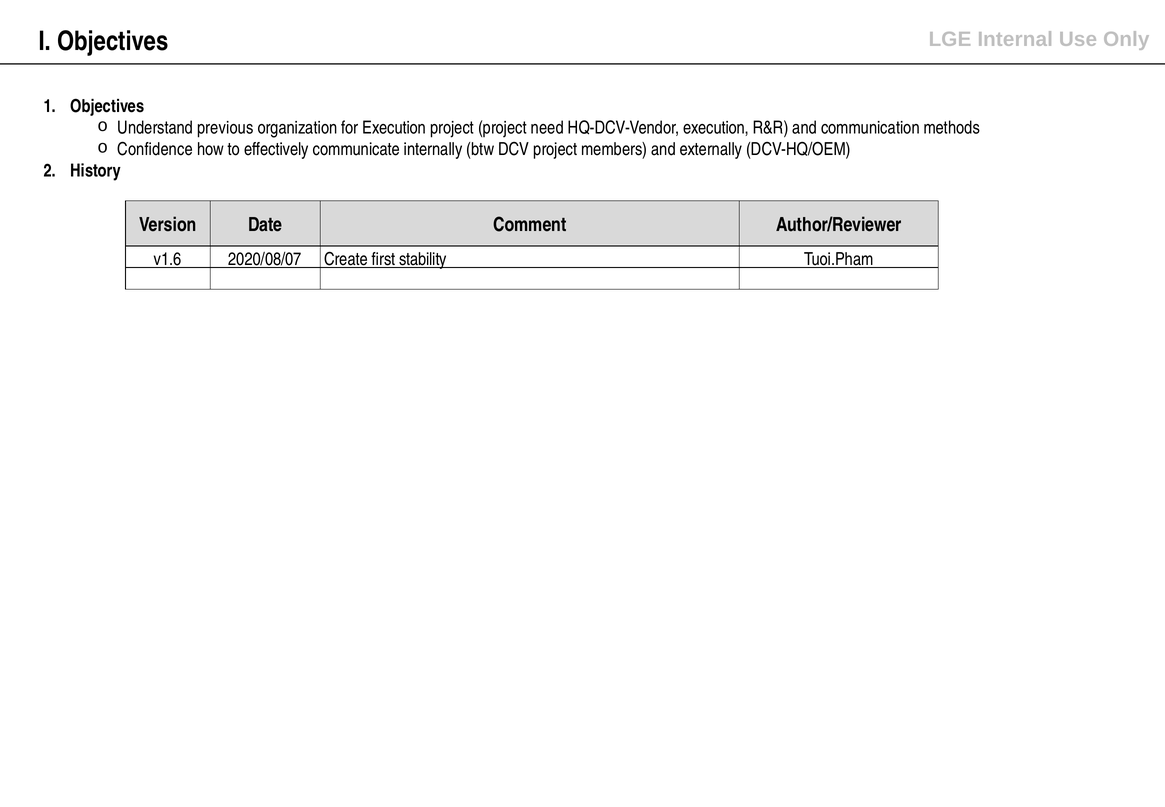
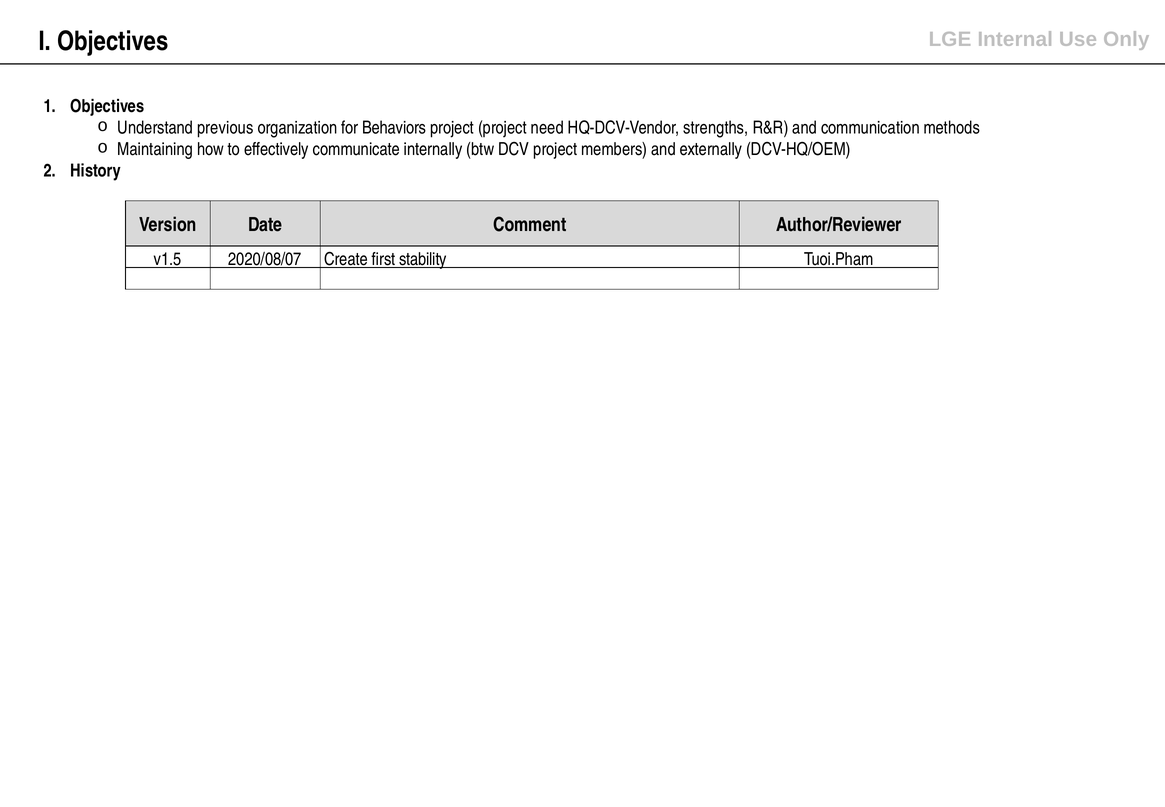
for Execution: Execution -> Behaviors
HQ-DCV-Vendor execution: execution -> strengths
Confidence: Confidence -> Maintaining
v1.6: v1.6 -> v1.5
